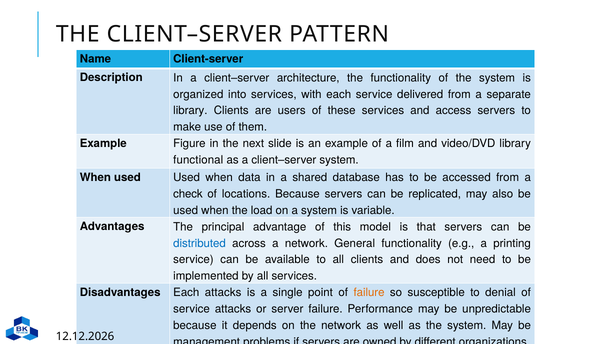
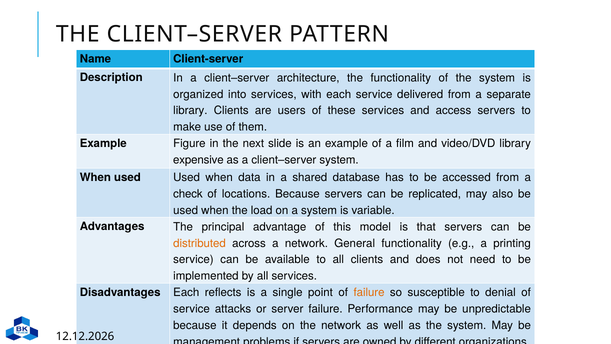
functional: functional -> expensive
distributed colour: blue -> orange
Each attacks: attacks -> reflects
